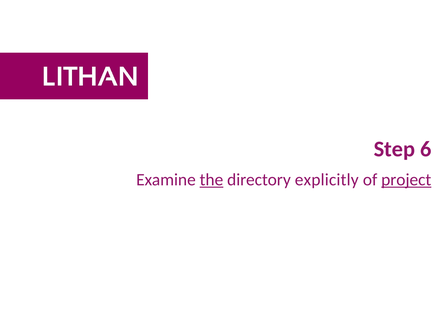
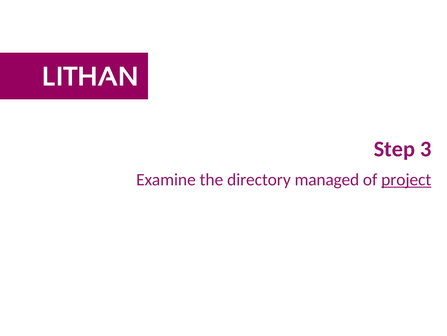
6: 6 -> 3
the underline: present -> none
explicitly: explicitly -> managed
